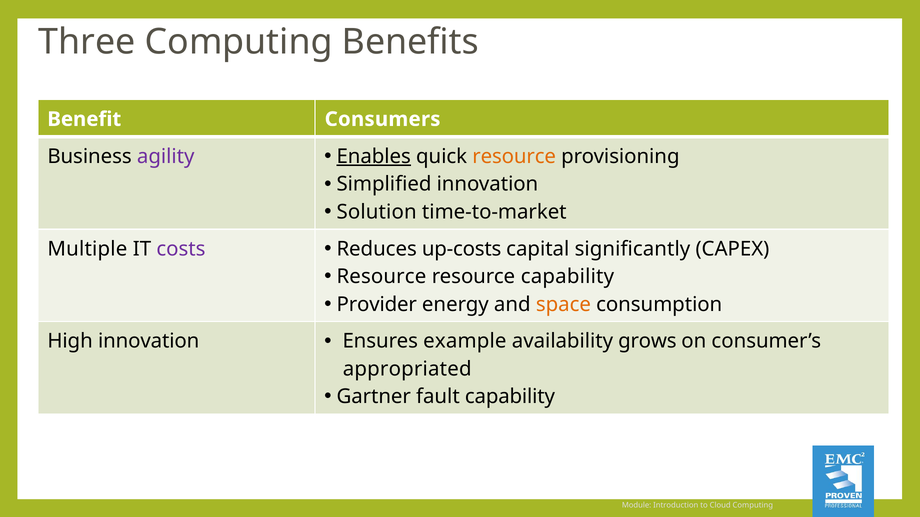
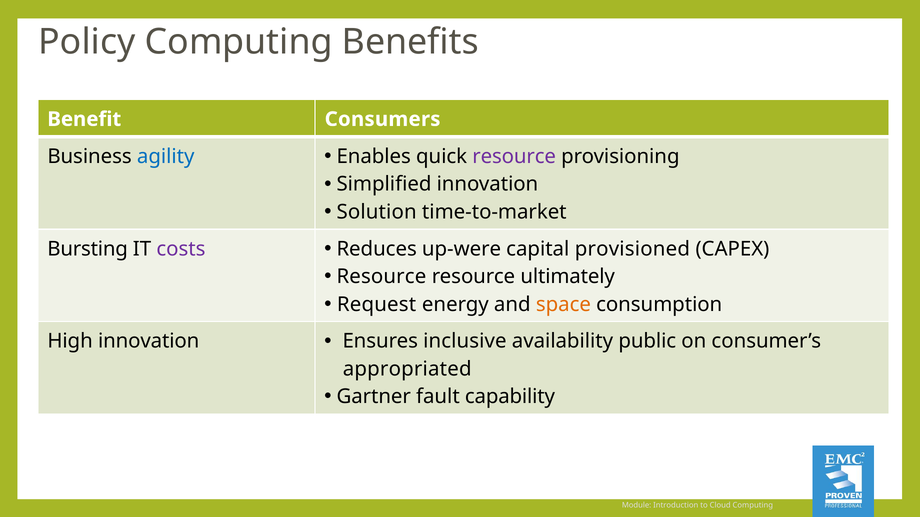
Three: Three -> Policy
agility colour: purple -> blue
Enables underline: present -> none
resource at (514, 157) colour: orange -> purple
Multiple: Multiple -> Bursting
up-costs: up-costs -> up-were
significantly: significantly -> provisioned
resource capability: capability -> ultimately
Provider: Provider -> Request
example: example -> inclusive
grows: grows -> public
